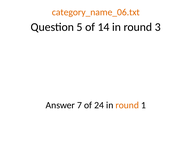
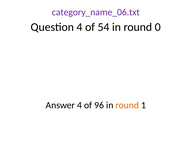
category_name_06.txt colour: orange -> purple
Question 5: 5 -> 4
14: 14 -> 54
3: 3 -> 0
Answer 7: 7 -> 4
24: 24 -> 96
